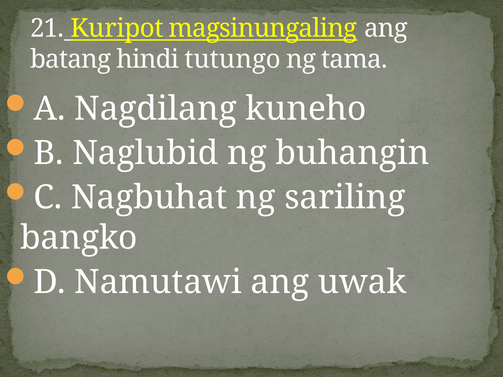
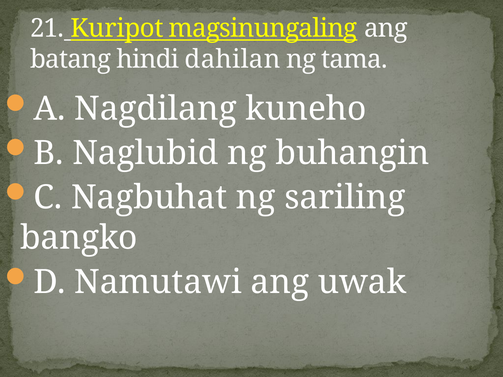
tutungo: tutungo -> dahilan
